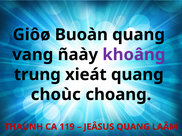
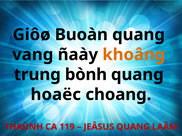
khoâng colour: purple -> orange
xieát: xieát -> bònh
choùc: choùc -> hoaëc
